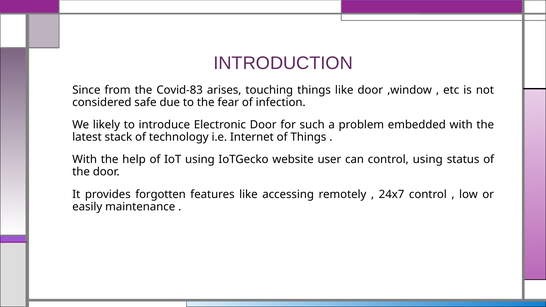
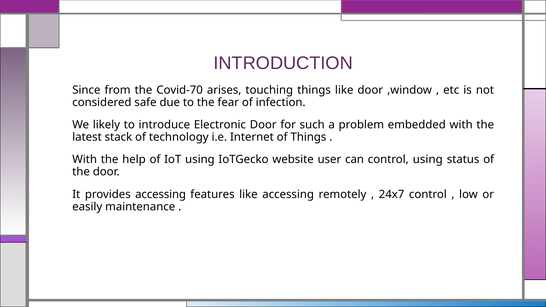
Covid-83: Covid-83 -> Covid-70
provides forgotten: forgotten -> accessing
